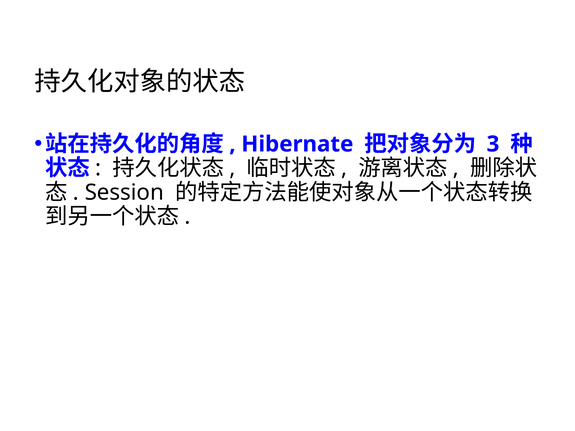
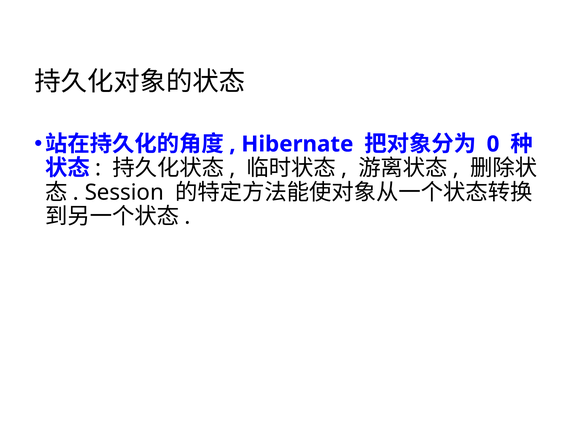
3: 3 -> 0
